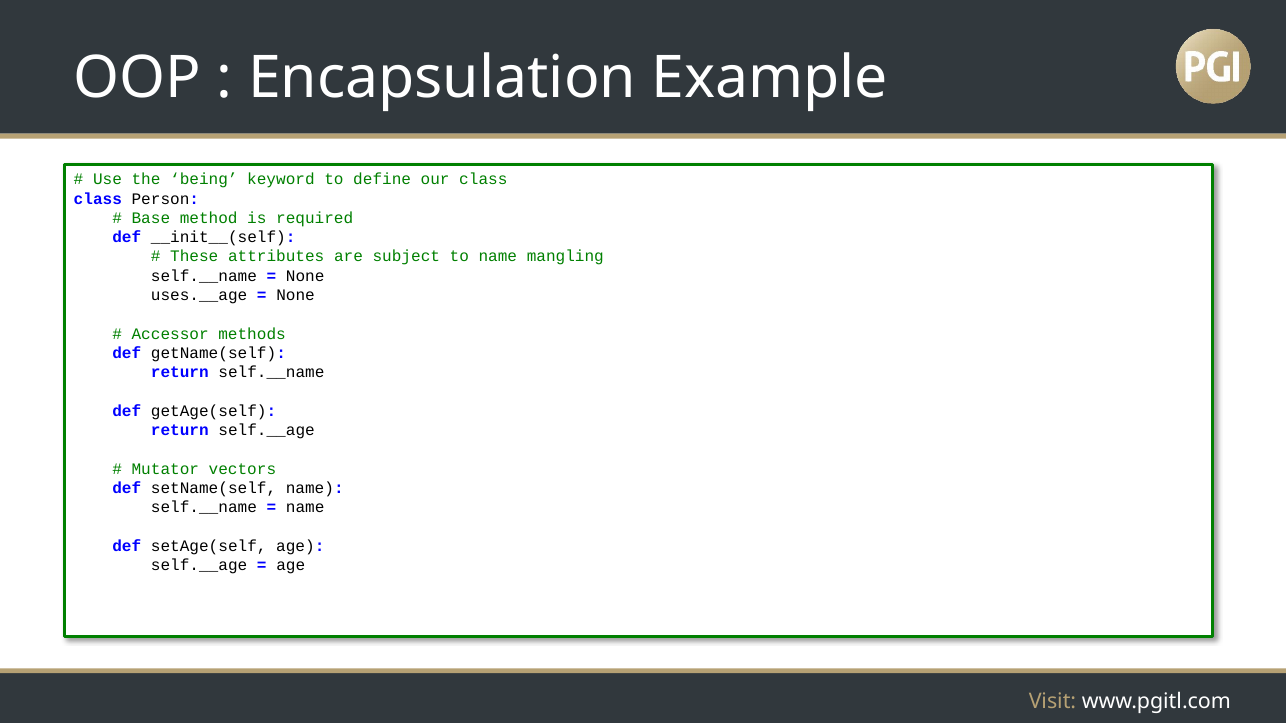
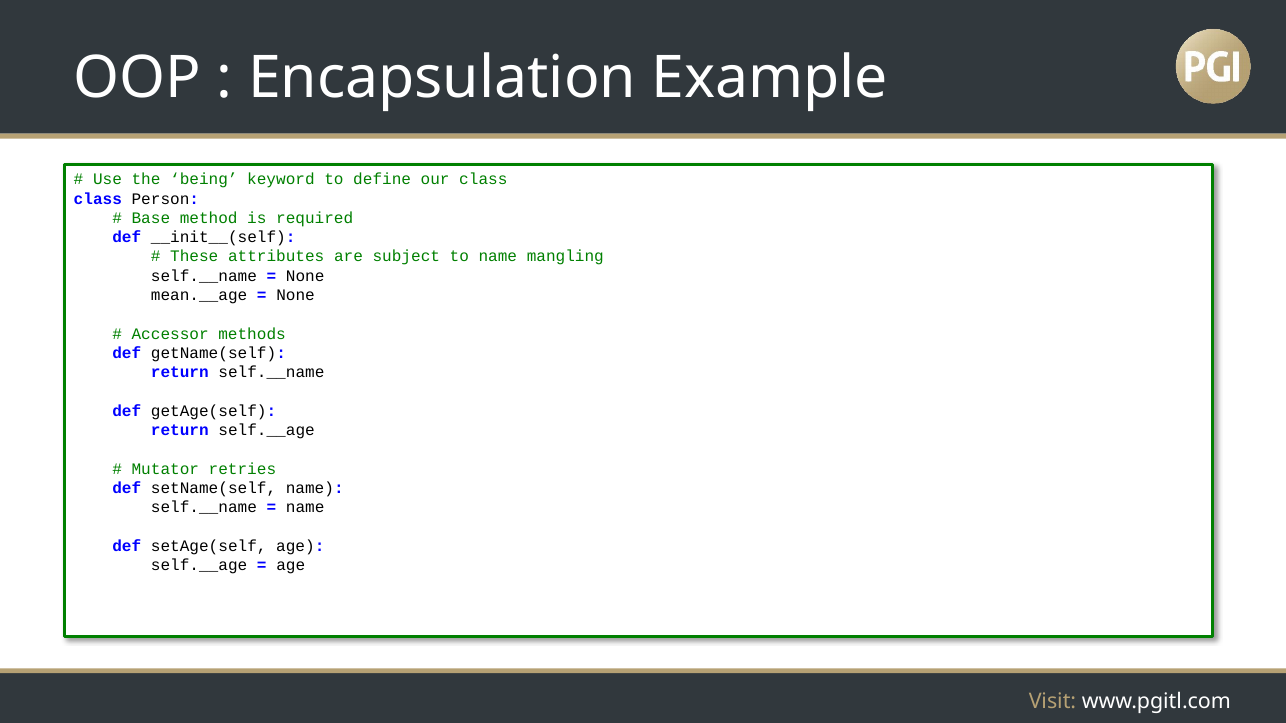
uses.__age: uses.__age -> mean.__age
vectors: vectors -> retries
